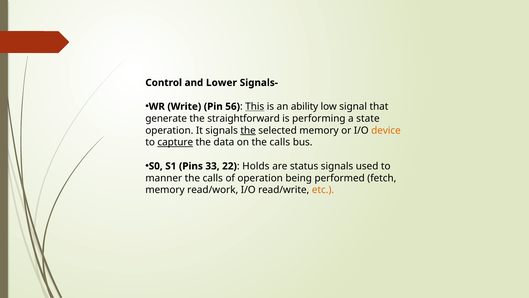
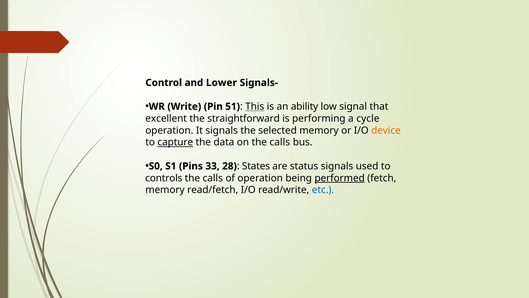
56: 56 -> 51
generate: generate -> excellent
state: state -> cycle
the at (248, 130) underline: present -> none
22: 22 -> 28
Holds: Holds -> States
manner: manner -> controls
performed underline: none -> present
read/work: read/work -> read/fetch
etc colour: orange -> blue
